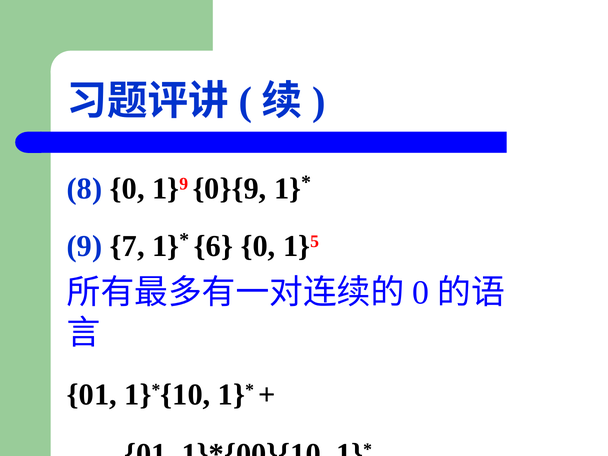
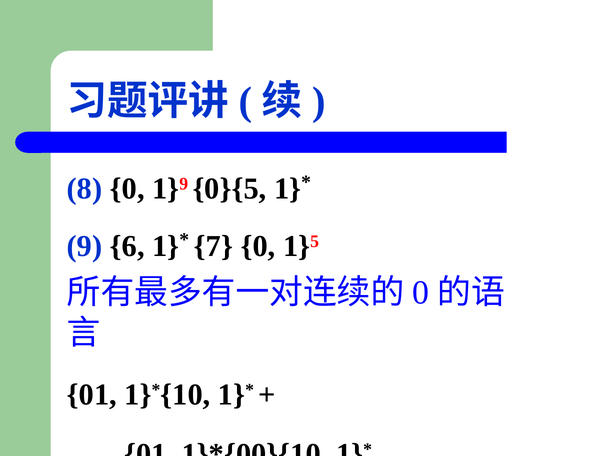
0}{9: 0}{9 -> 0}{5
7: 7 -> 6
6: 6 -> 7
